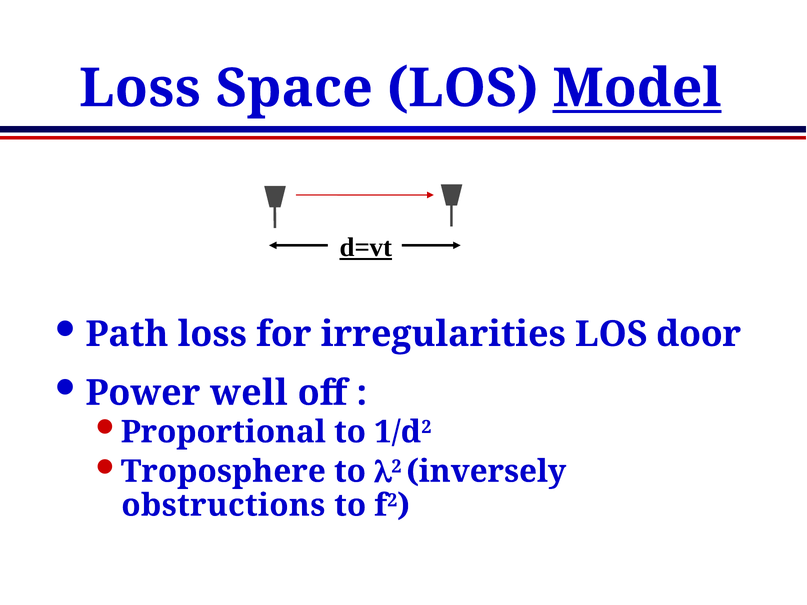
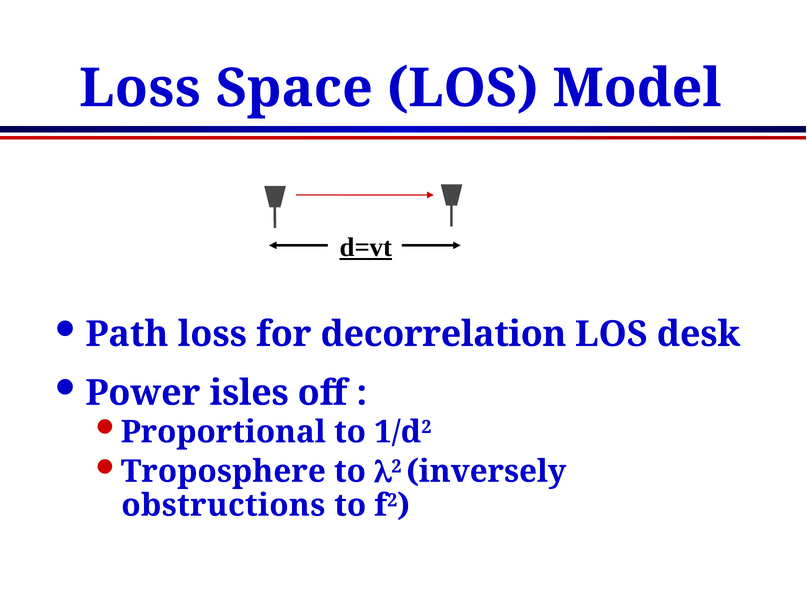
Model underline: present -> none
irregularities: irregularities -> decorrelation
door: door -> desk
well: well -> isles
